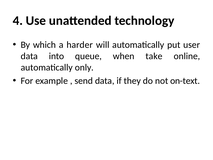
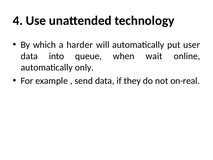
take: take -> wait
on-text: on-text -> on-real
